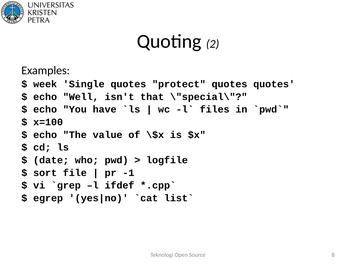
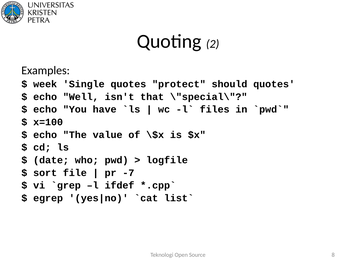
protect quotes: quotes -> should
-1: -1 -> -7
